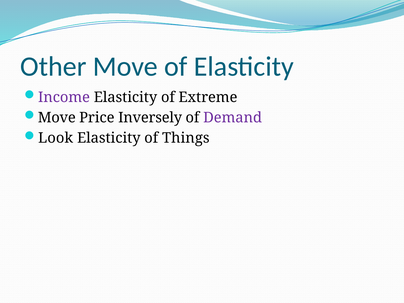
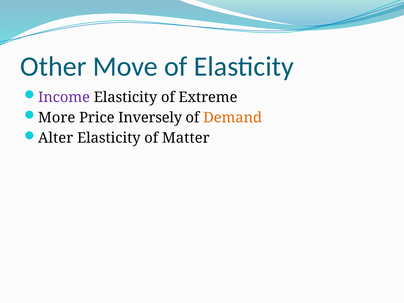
Move at (57, 118): Move -> More
Demand colour: purple -> orange
Look: Look -> Alter
Things: Things -> Matter
